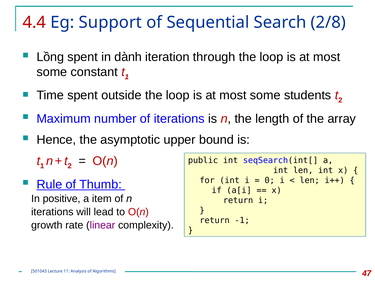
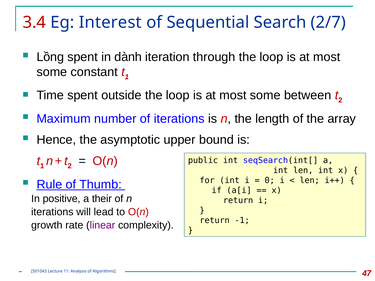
4.4: 4.4 -> 3.4
Support: Support -> Interest
2/8: 2/8 -> 2/7
students: students -> between
item: item -> their
